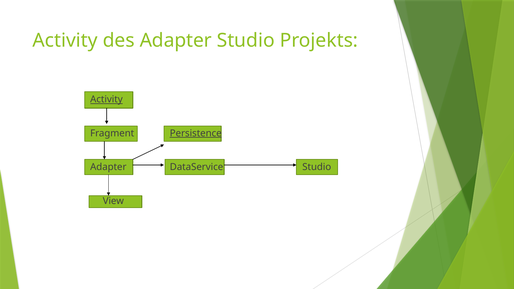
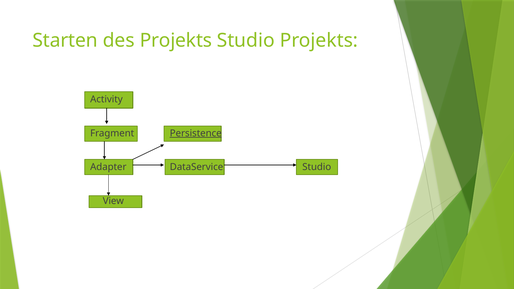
Activity at (65, 41): Activity -> Starten
des Adapter: Adapter -> Projekts
Activity at (106, 99) underline: present -> none
